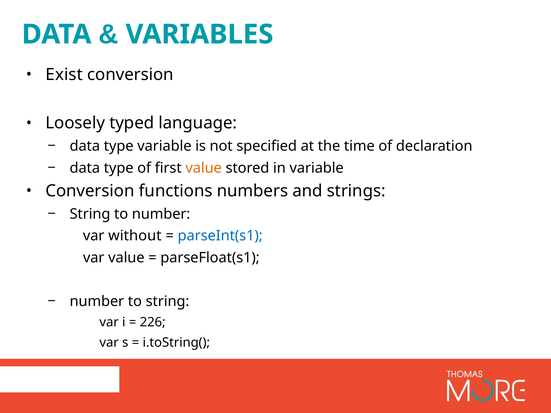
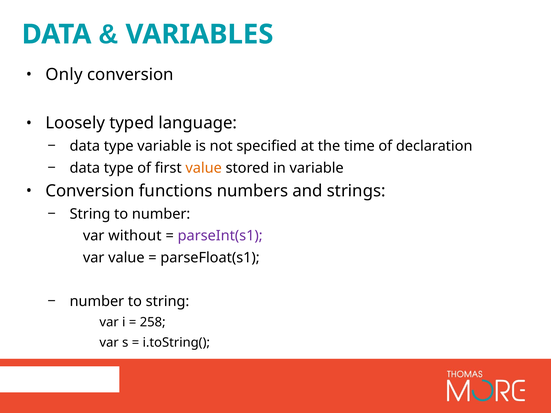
Exist: Exist -> Only
parseInt(s1 colour: blue -> purple
226: 226 -> 258
